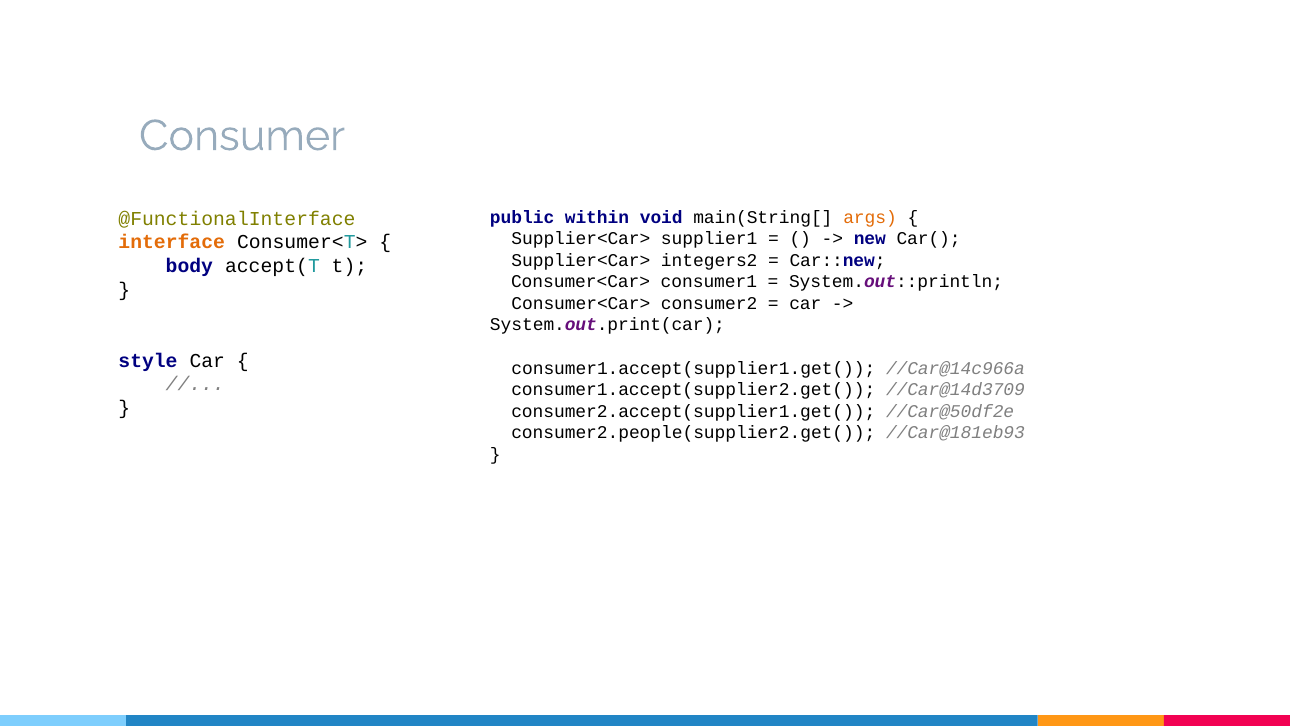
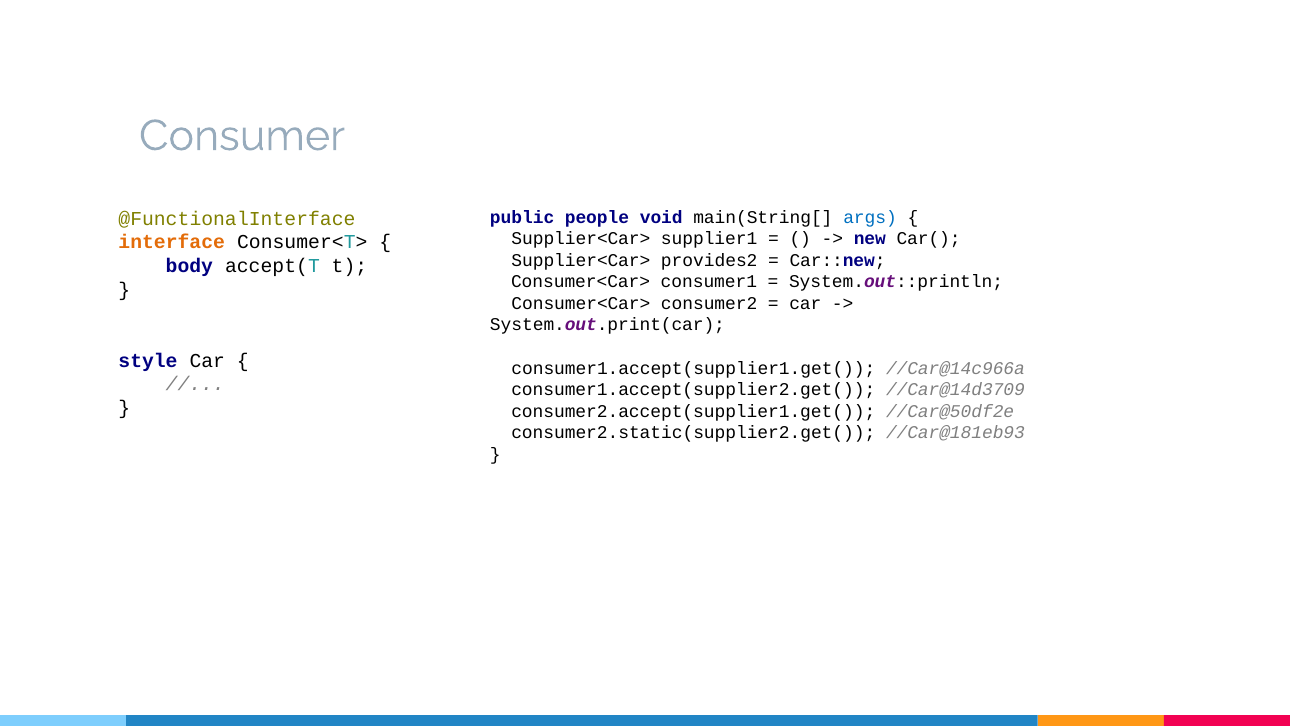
within: within -> people
args colour: orange -> blue
integers2: integers2 -> provides2
consumer2.people(supplier2.get(: consumer2.people(supplier2.get( -> consumer2.static(supplier2.get(
